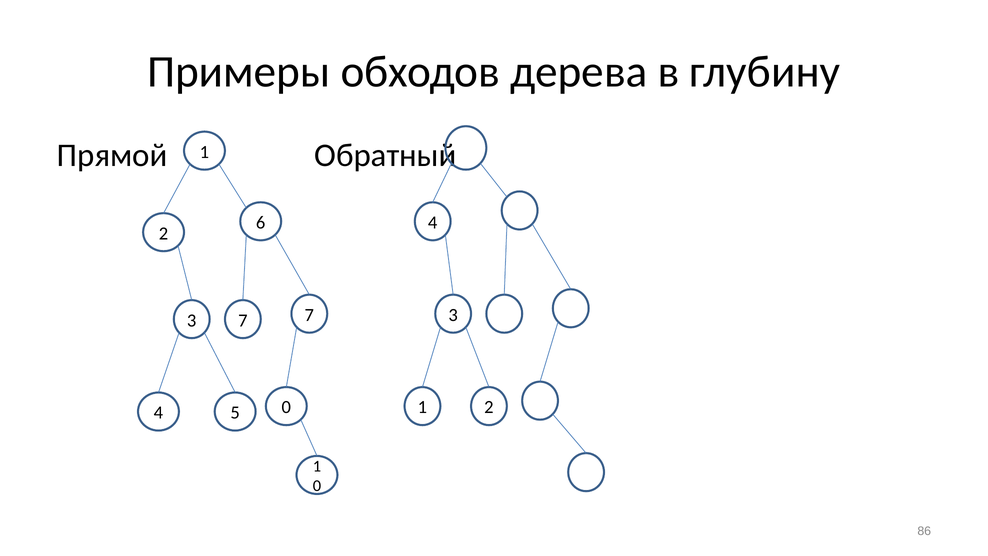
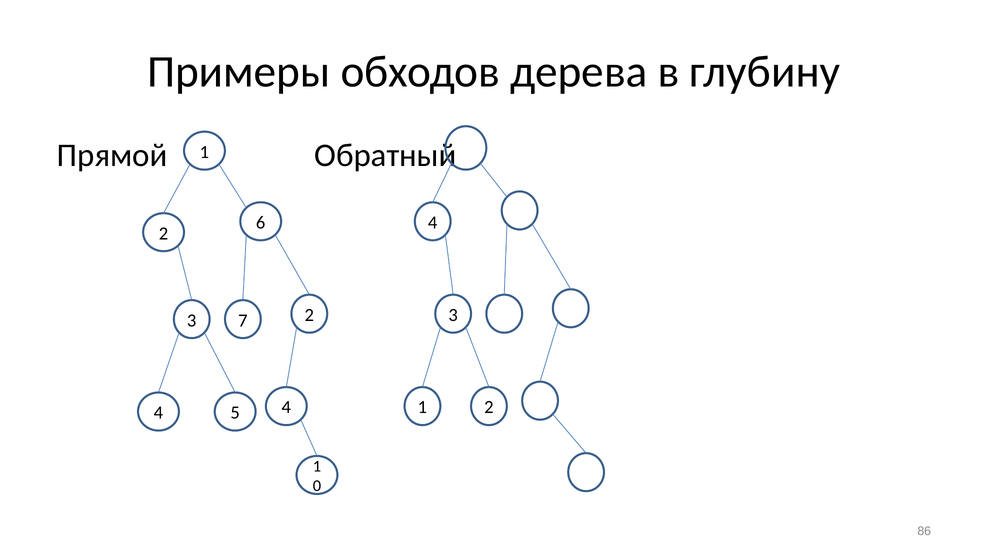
7 7: 7 -> 2
4 0: 0 -> 4
